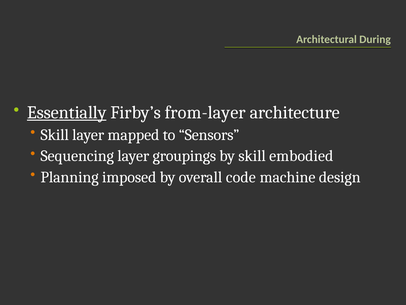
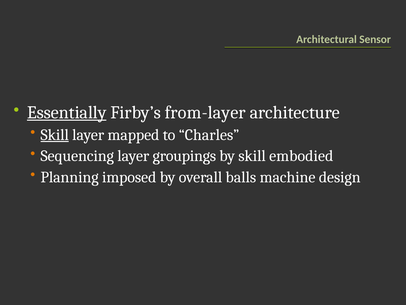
During: During -> Sensor
Skill at (55, 135) underline: none -> present
Sensors: Sensors -> Charles
code: code -> balls
